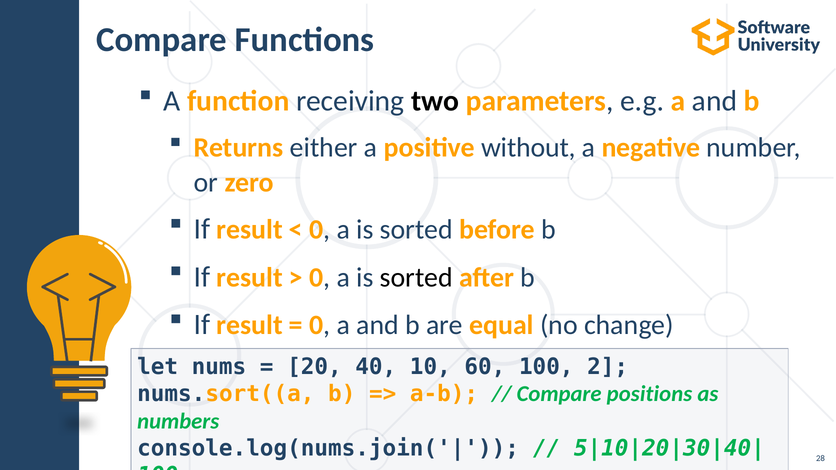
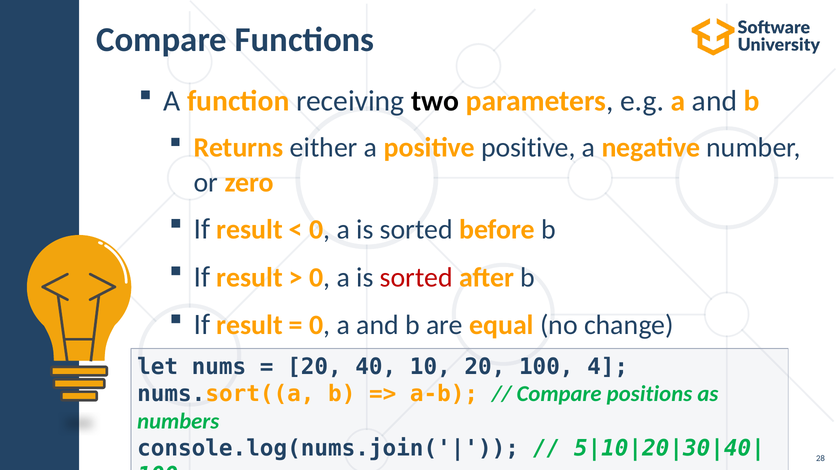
positive without: without -> positive
sorted at (416, 278) colour: black -> red
10 60: 60 -> 20
2: 2 -> 4
